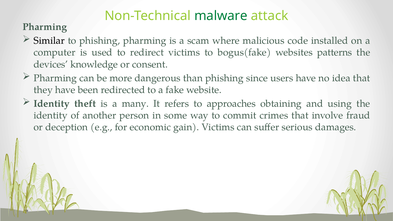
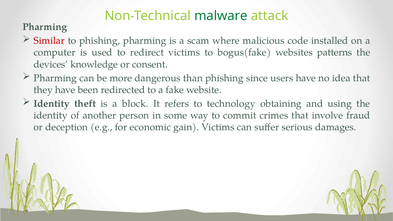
Similar colour: black -> red
many: many -> block
approaches: approaches -> technology
